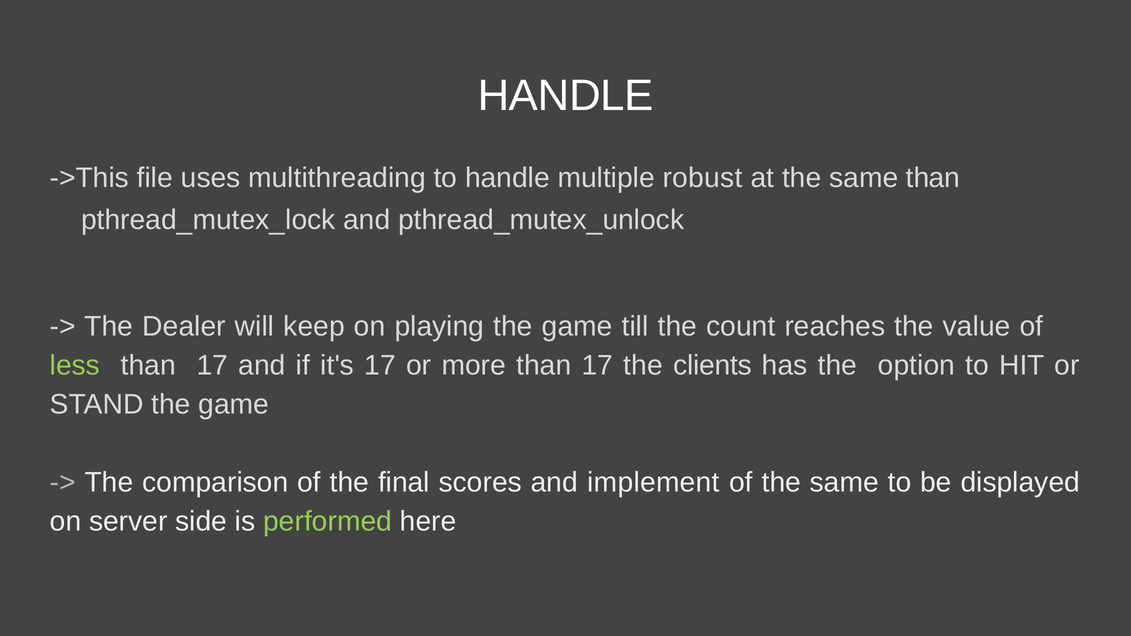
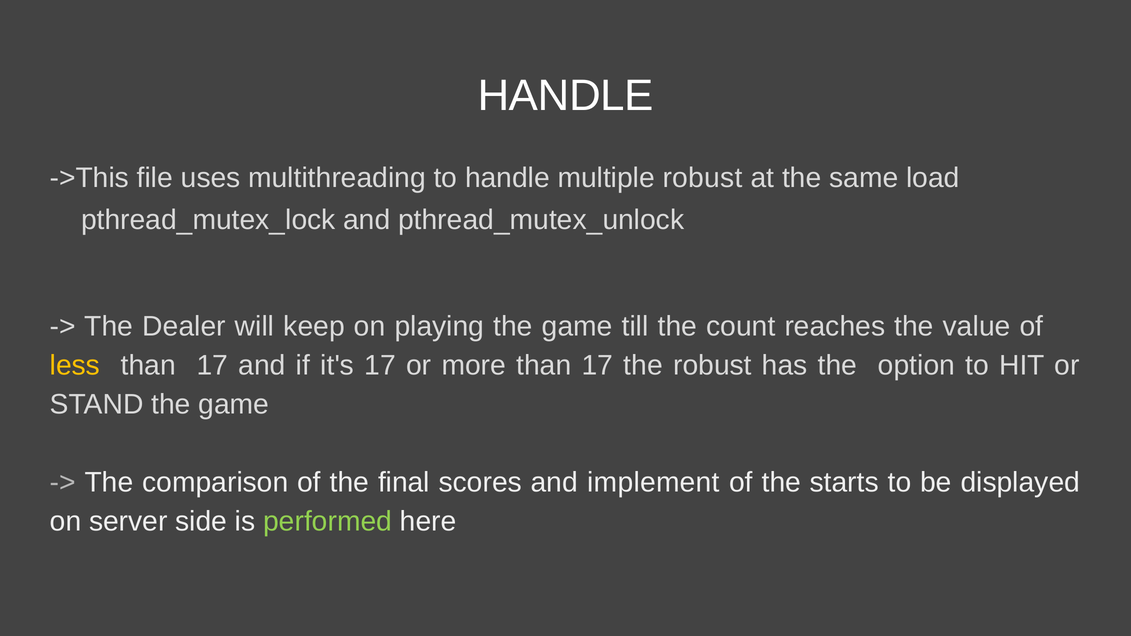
same than: than -> load
less colour: light green -> yellow
the clients: clients -> robust
of the same: same -> starts
